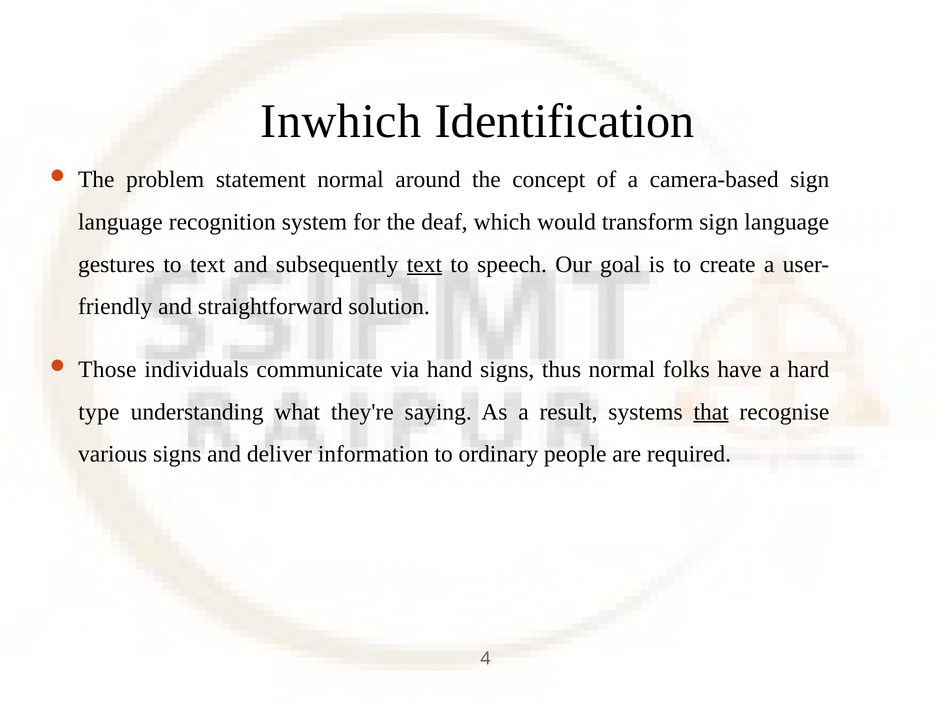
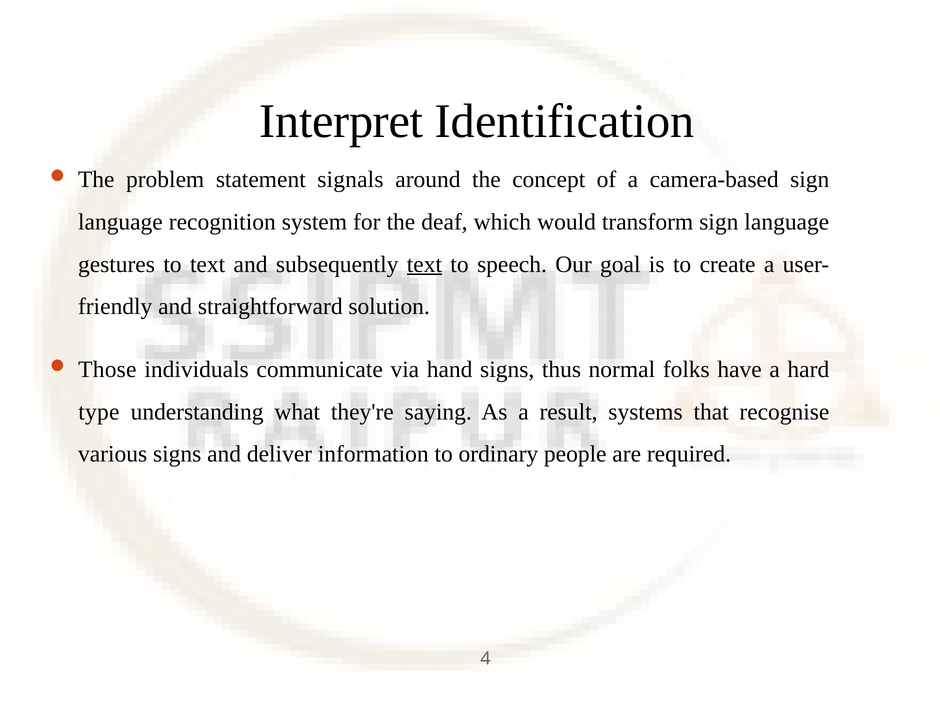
Inwhich: Inwhich -> Interpret
statement normal: normal -> signals
that underline: present -> none
